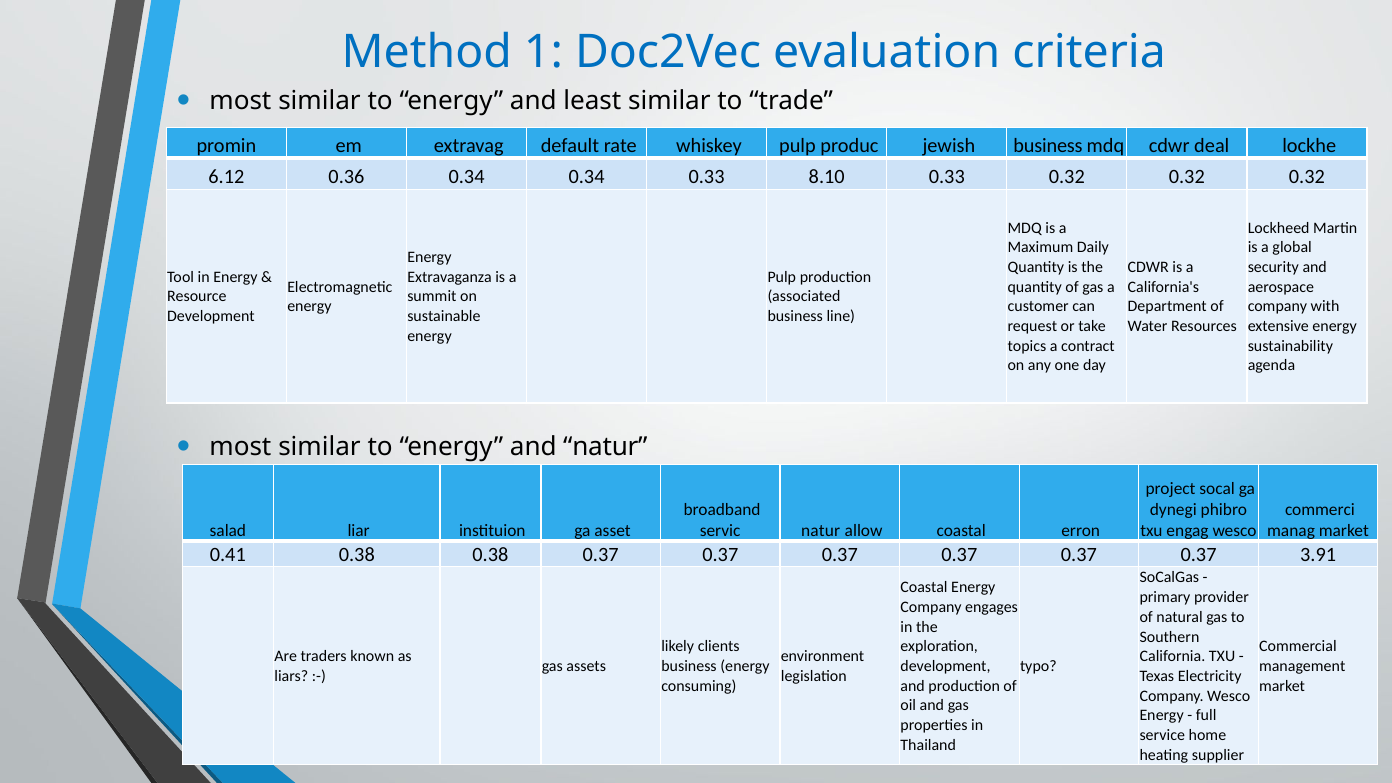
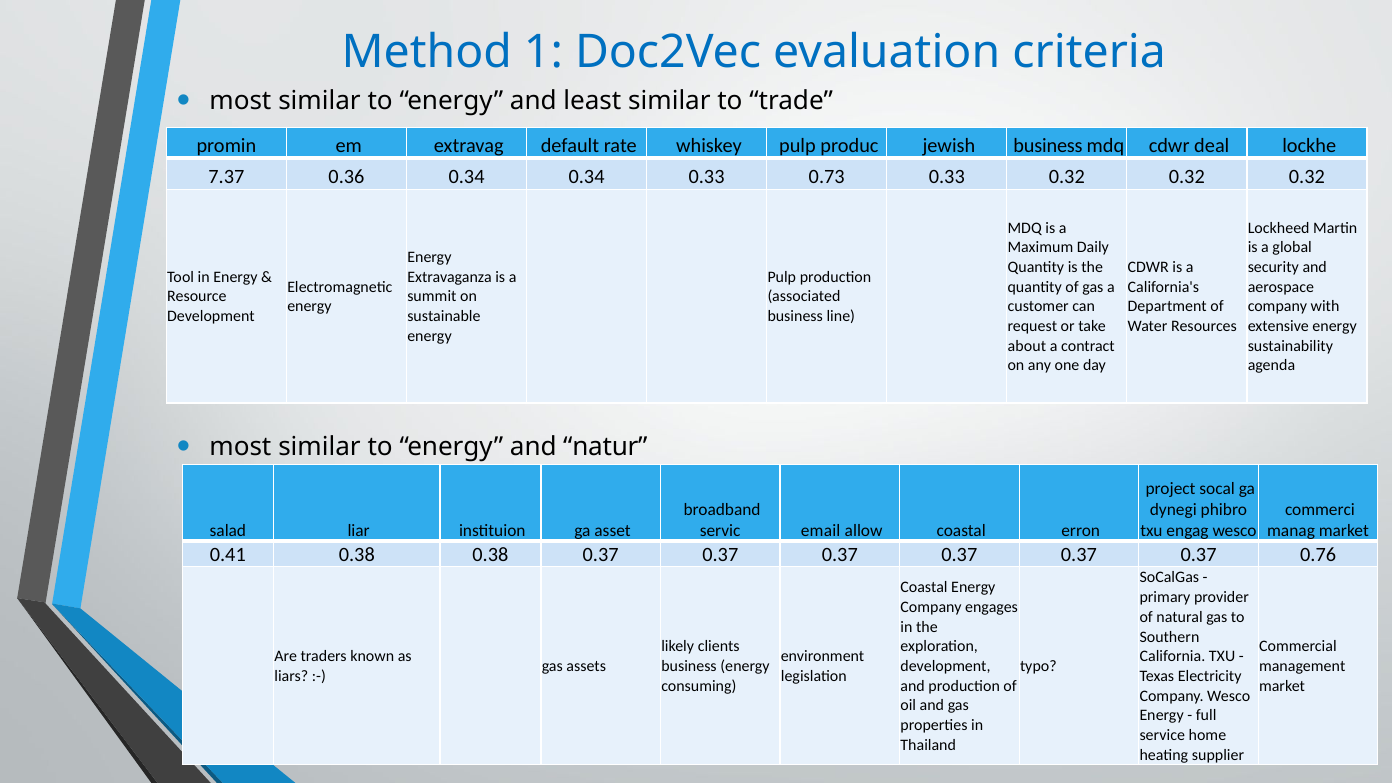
6.12: 6.12 -> 7.37
8.10: 8.10 -> 0.73
topics: topics -> about
servic natur: natur -> email
3.91: 3.91 -> 0.76
